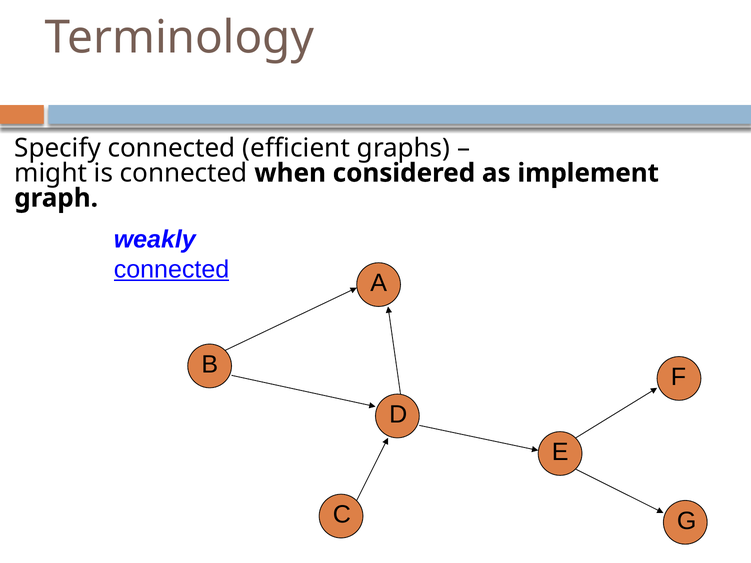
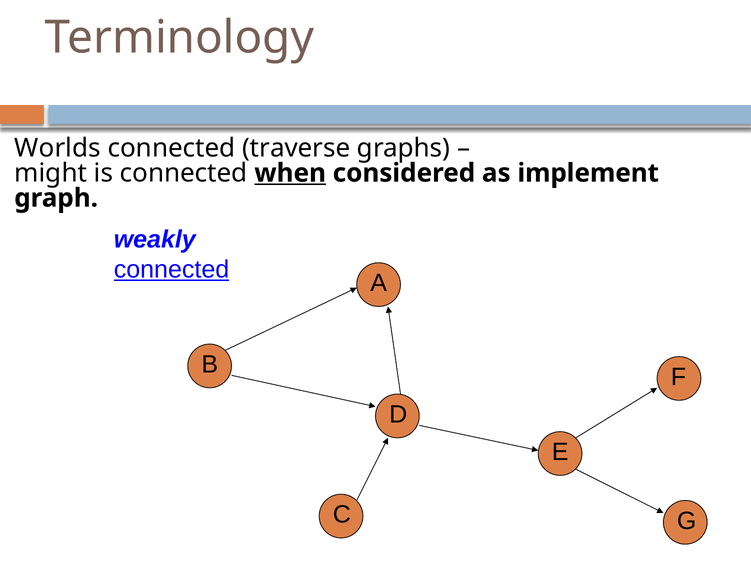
Specify: Specify -> Worlds
efficient: efficient -> traverse
when underline: none -> present
